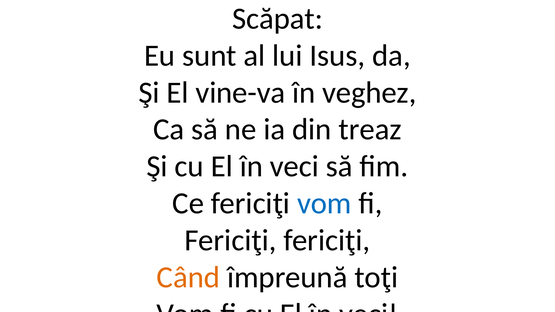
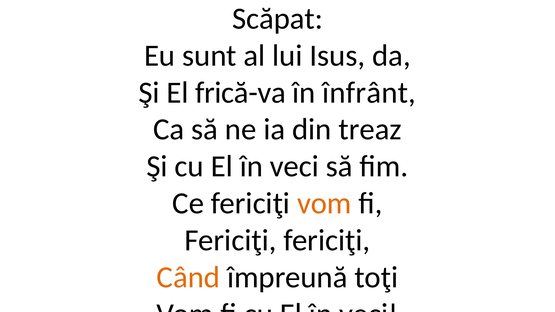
vine-va: vine-va -> frică-va
veghez: veghez -> înfrânt
vom at (324, 204) colour: blue -> orange
